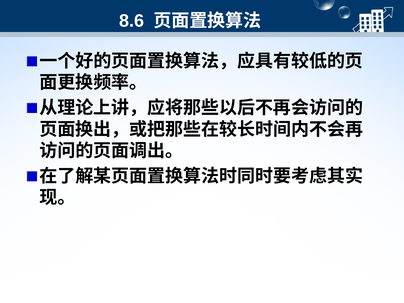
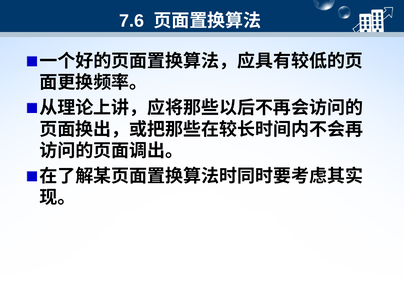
8.6: 8.6 -> 7.6
